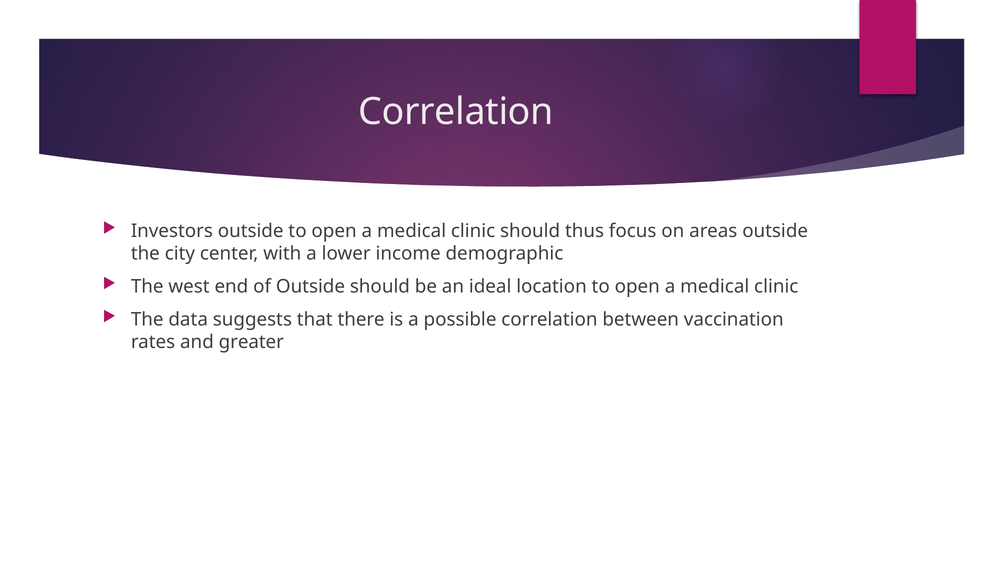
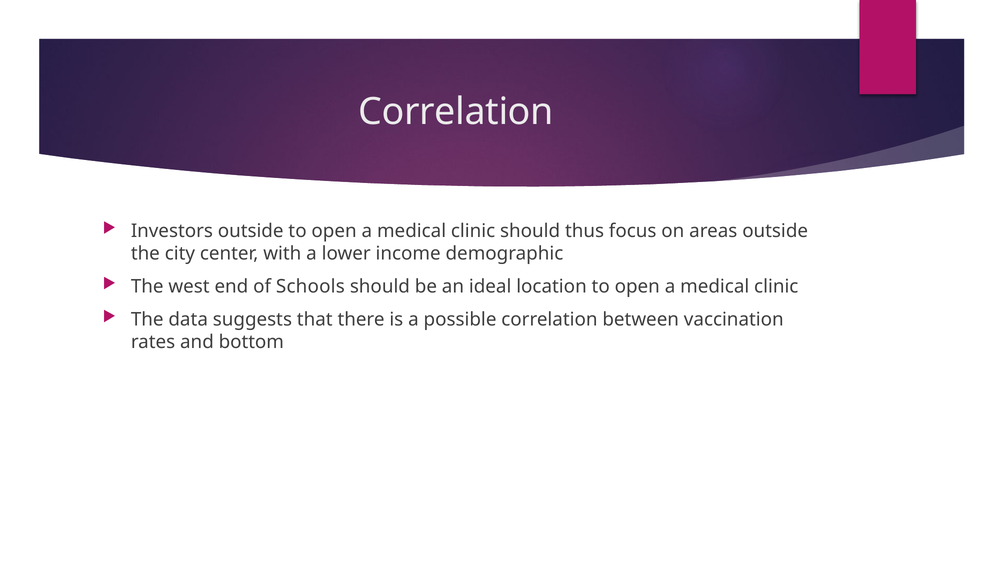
of Outside: Outside -> Schools
greater: greater -> bottom
